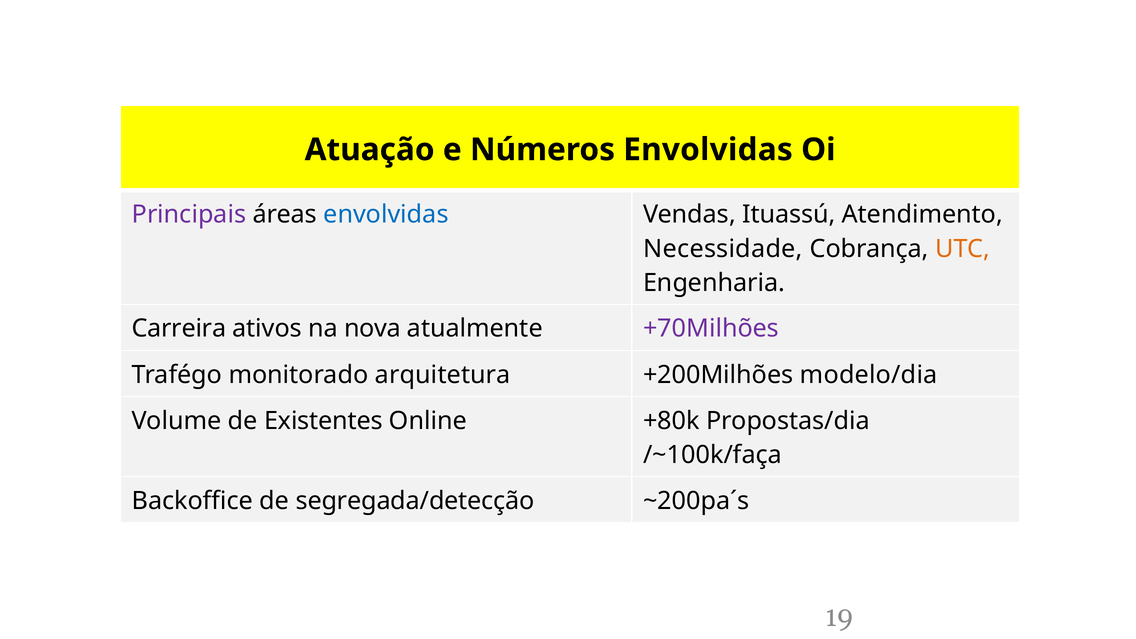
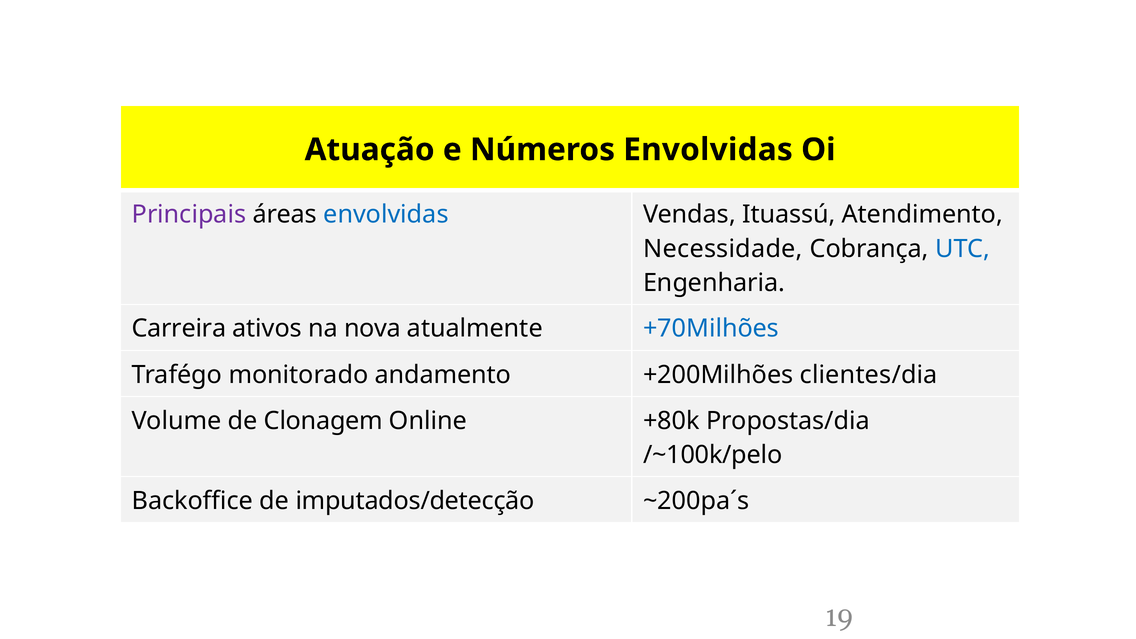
UTC colour: orange -> blue
+70Milhões colour: purple -> blue
arquitetura: arquitetura -> andamento
modelo/dia: modelo/dia -> clientes/dia
Existentes: Existentes -> Clonagem
/~100k/faça: /~100k/faça -> /~100k/pelo
segregada/detecção: segregada/detecção -> imputados/detecção
